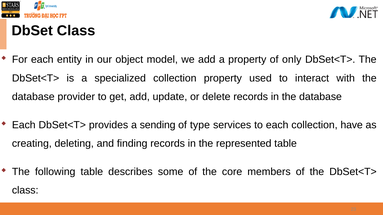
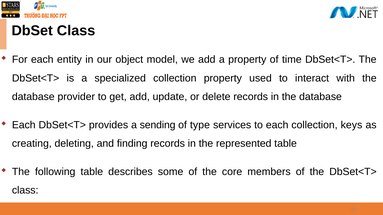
only: only -> time
have: have -> keys
